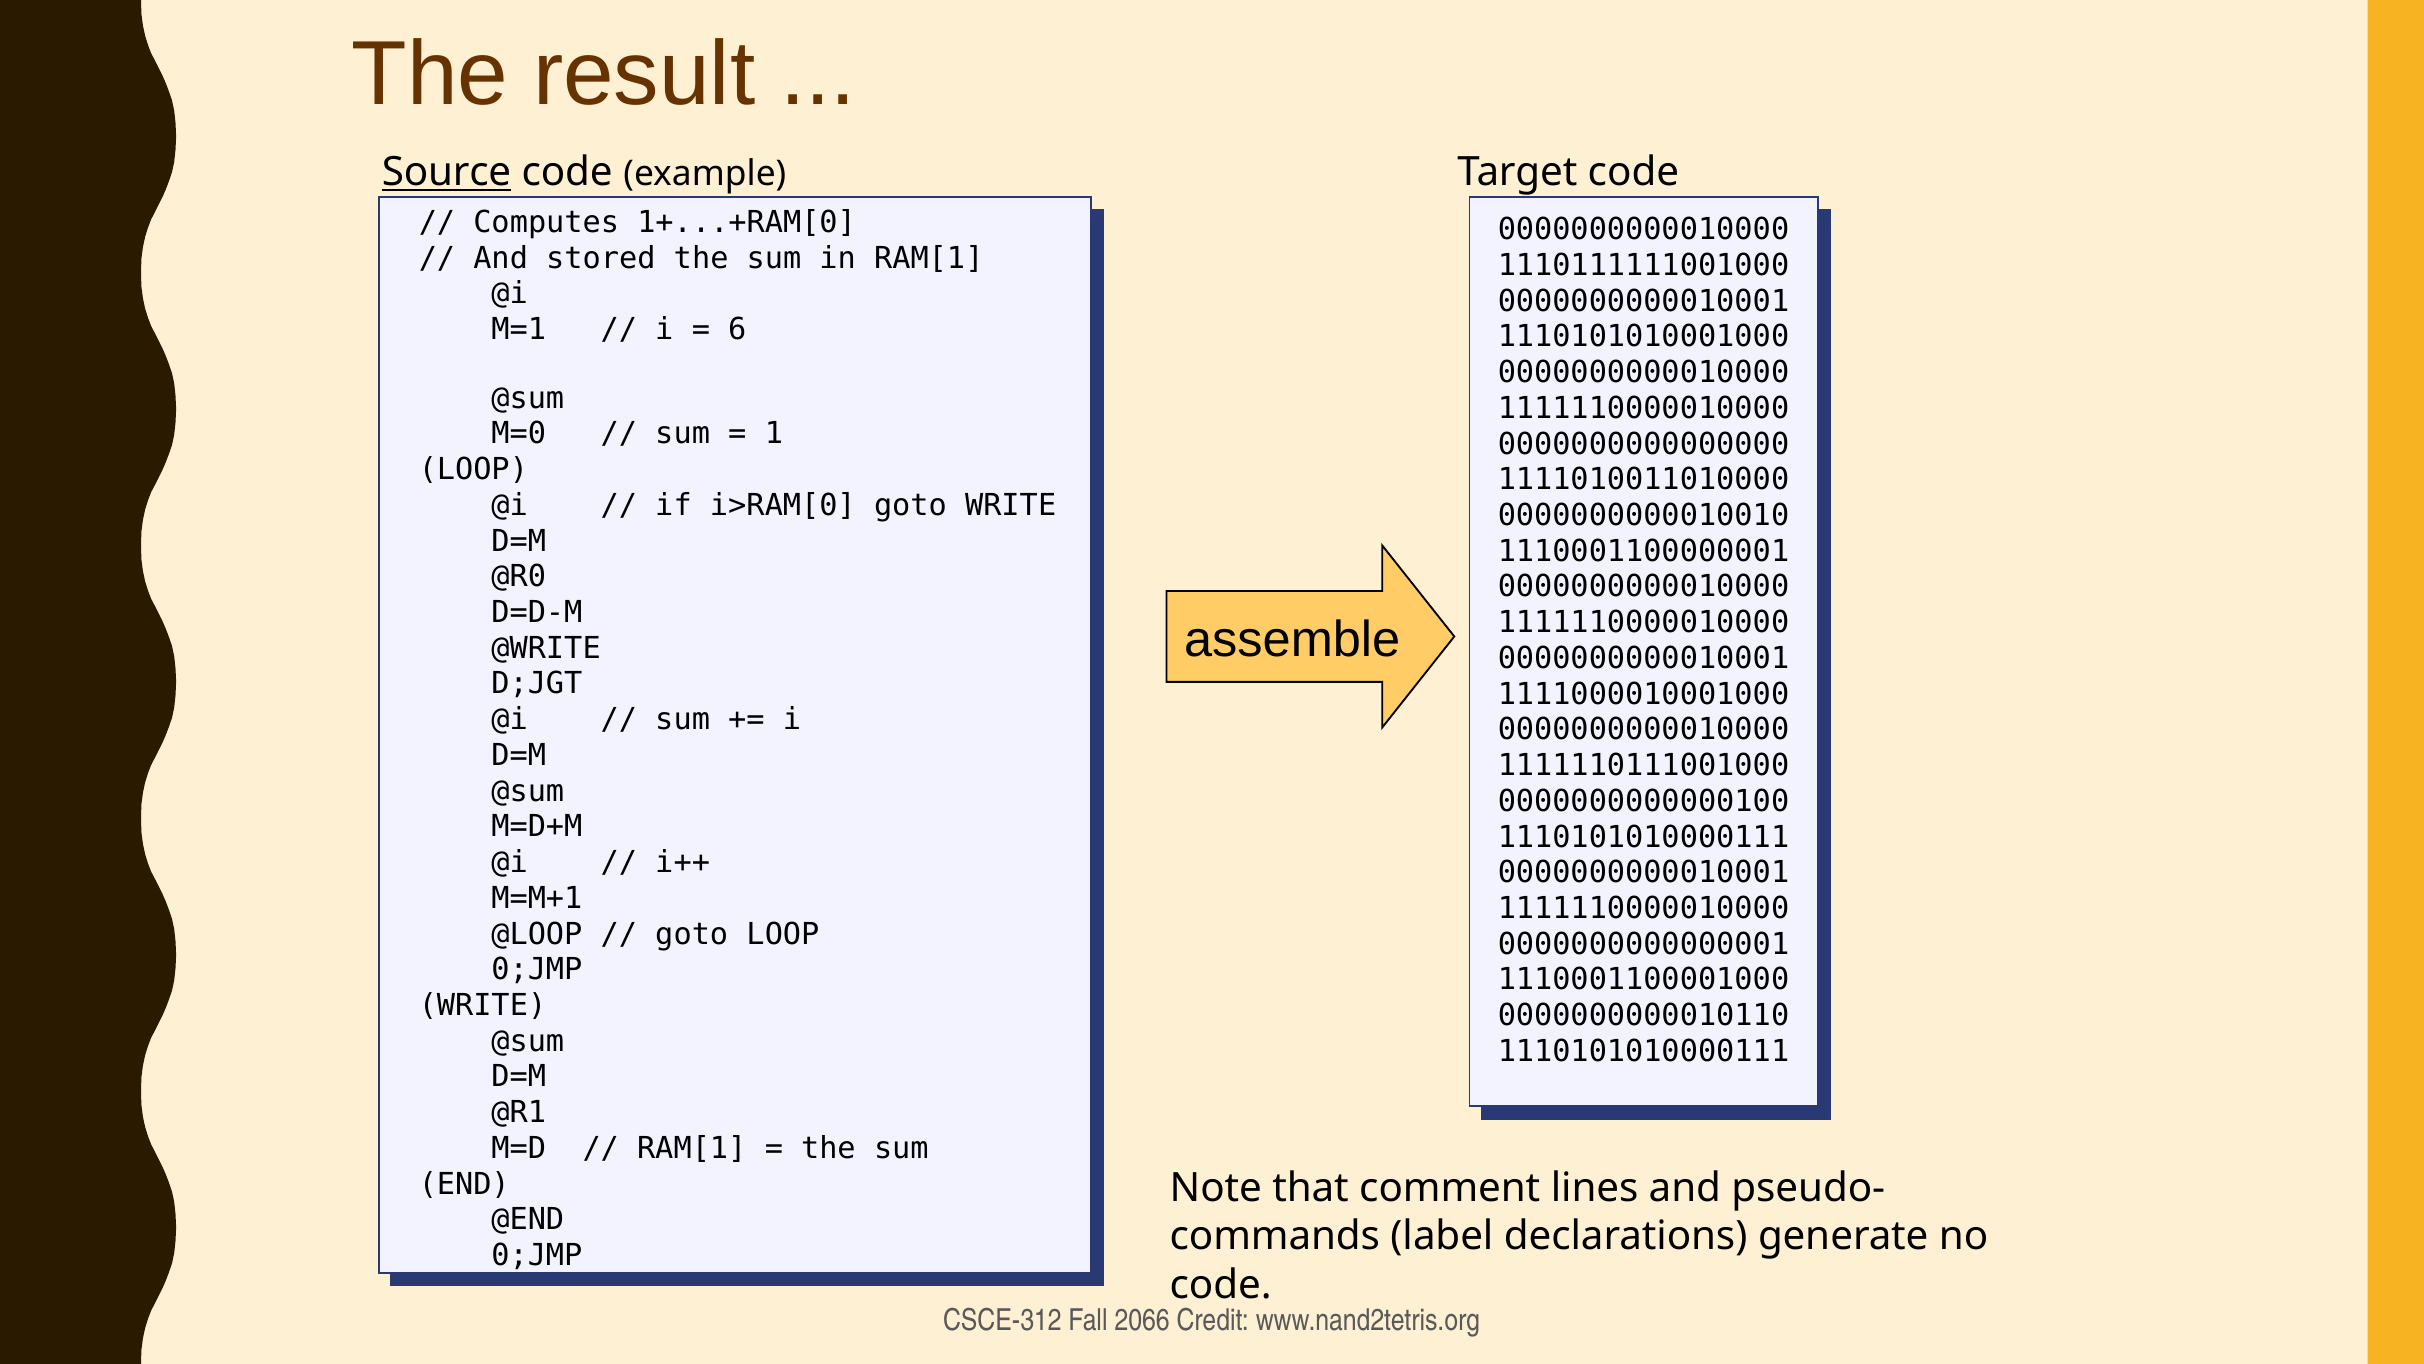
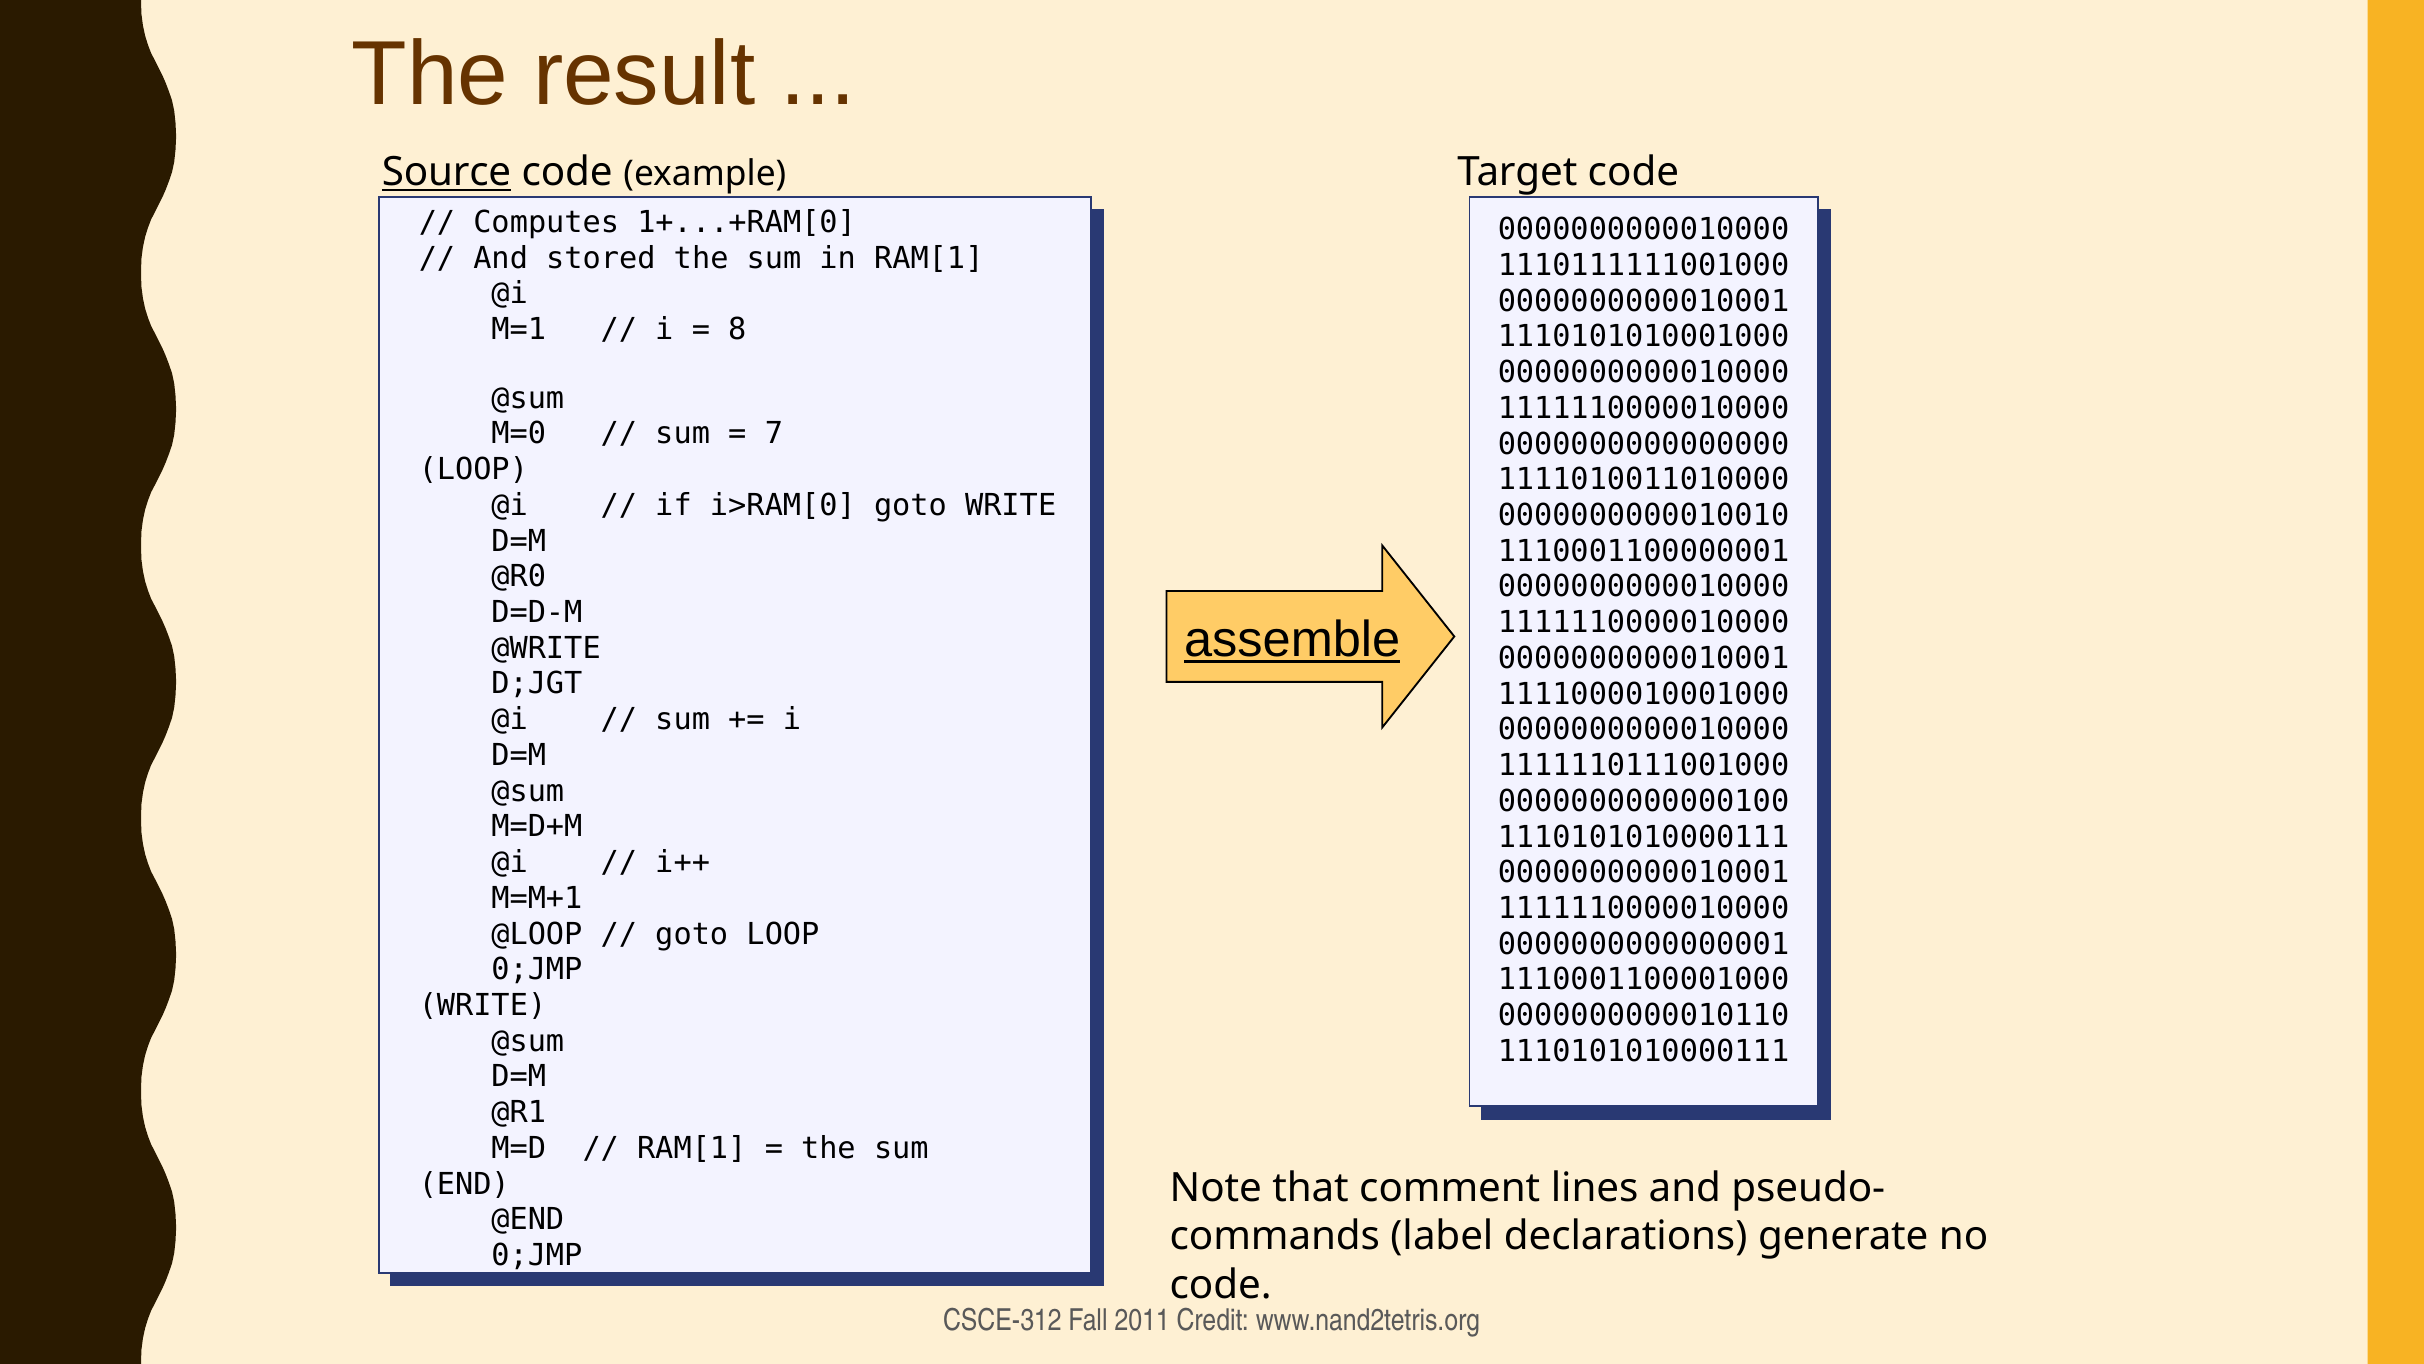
6: 6 -> 8
1 at (774, 434): 1 -> 7
assemble underline: none -> present
2066: 2066 -> 2011
